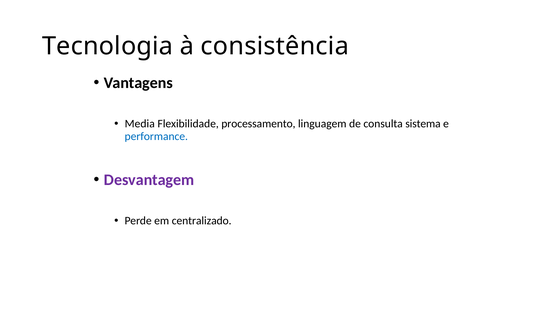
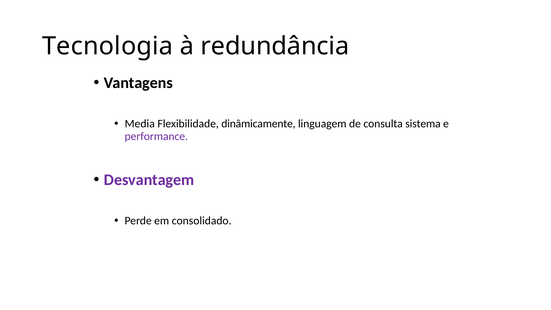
consistência: consistência -> redundância
processamento: processamento -> dinâmicamente
performance colour: blue -> purple
centralizado: centralizado -> consolidado
